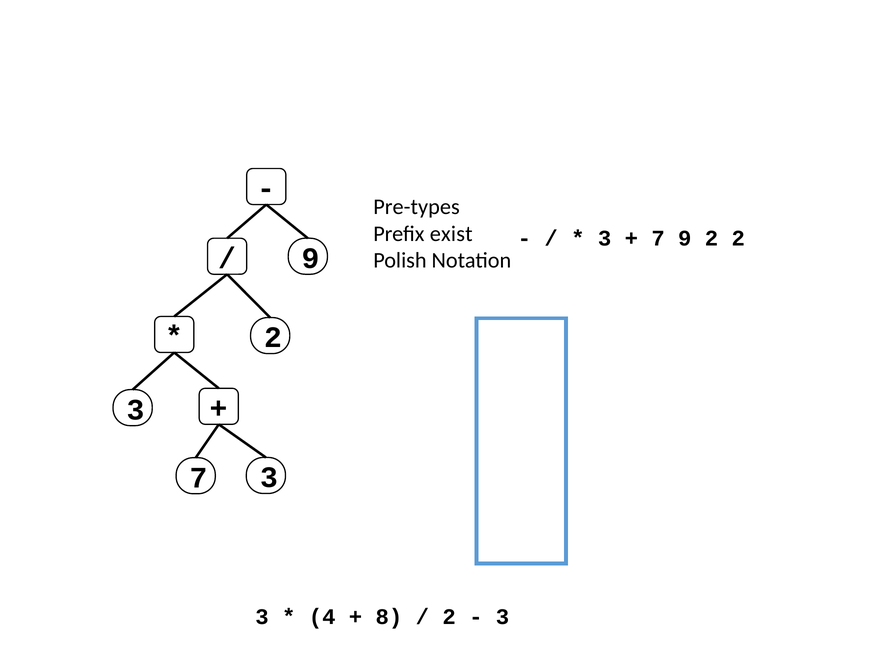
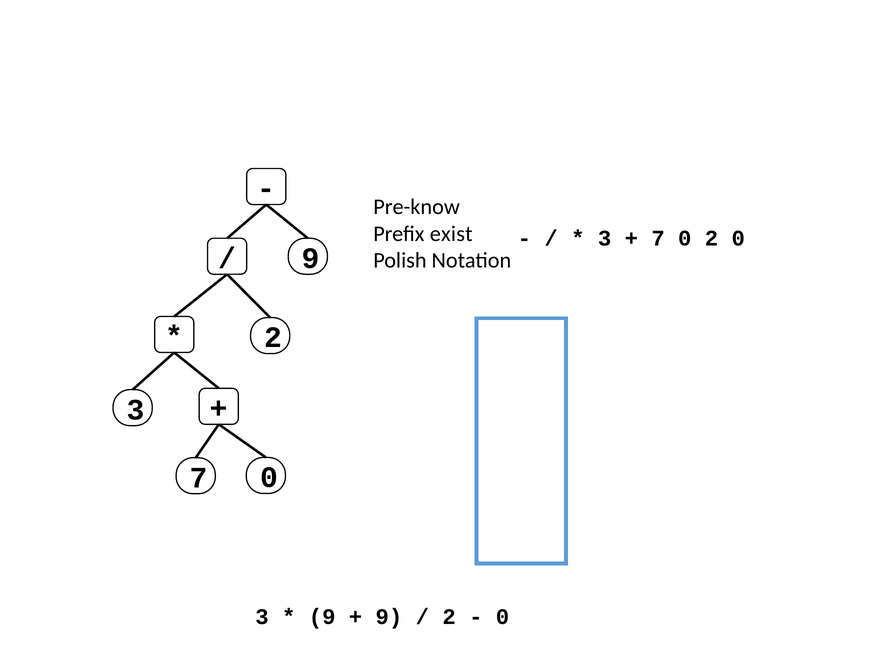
Pre-types: Pre-types -> Pre-know
9 at (685, 238): 9 -> 0
2 2: 2 -> 0
3 at (269, 477): 3 -> 0
4 at (322, 616): 4 -> 9
8 at (389, 616): 8 -> 9
3 at (503, 616): 3 -> 0
